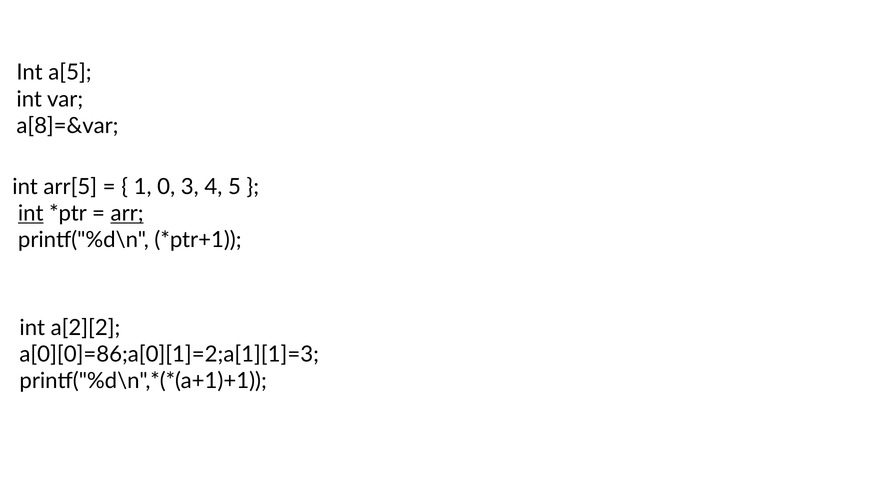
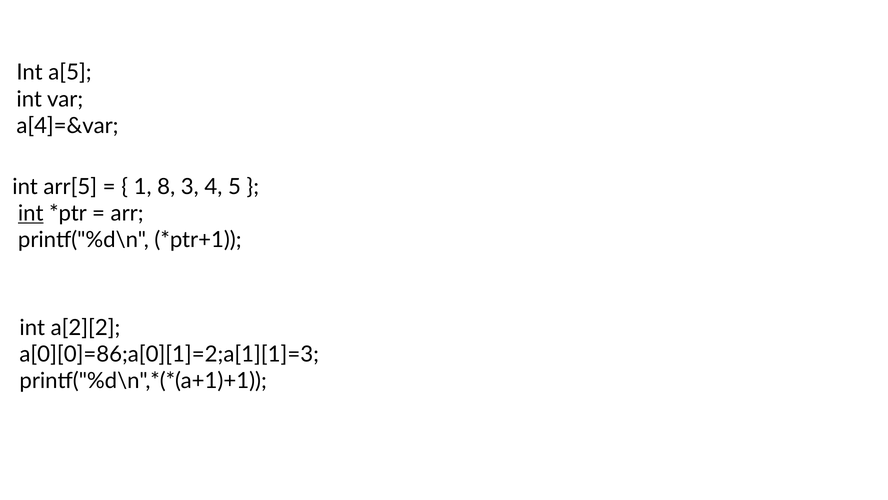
a[8]=&var: a[8]=&var -> a[4]=&var
0: 0 -> 8
arr underline: present -> none
